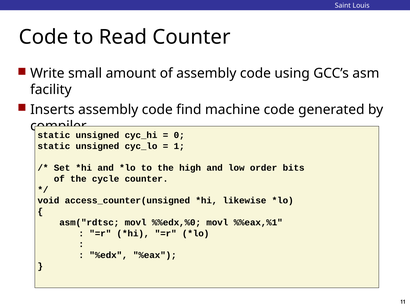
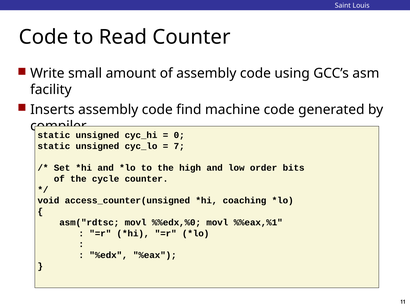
1: 1 -> 7
likewise: likewise -> coaching
